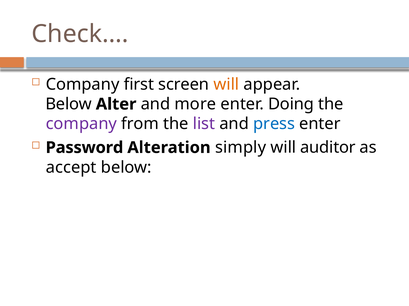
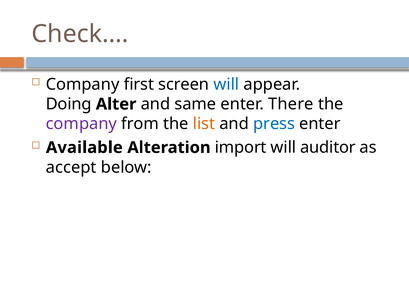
will at (226, 85) colour: orange -> blue
Below at (69, 104): Below -> Doing
more: more -> same
Doing: Doing -> There
list colour: purple -> orange
Password: Password -> Available
simply: simply -> import
